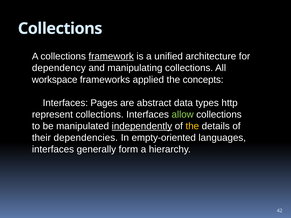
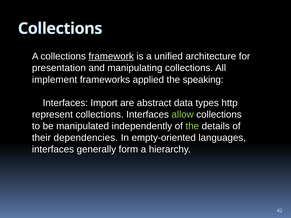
dependency: dependency -> presentation
workspace: workspace -> implement
concepts: concepts -> speaking
Pages: Pages -> Import
independently underline: present -> none
the at (192, 126) colour: yellow -> light green
